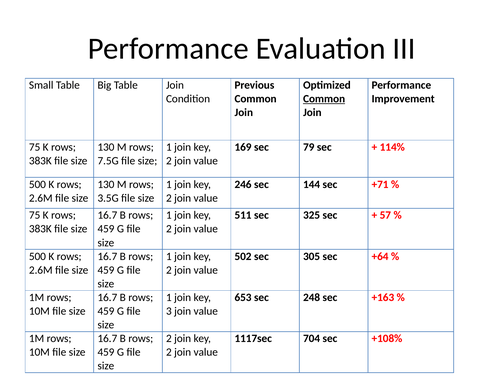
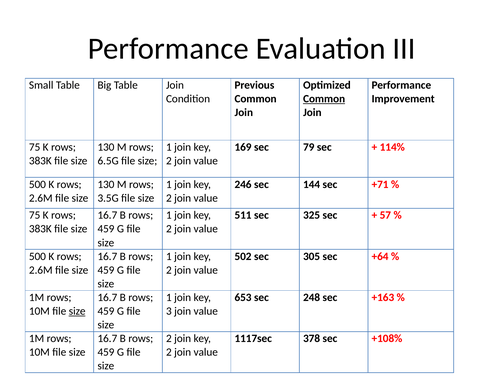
7.5G: 7.5G -> 6.5G
size at (77, 311) underline: none -> present
704: 704 -> 378
